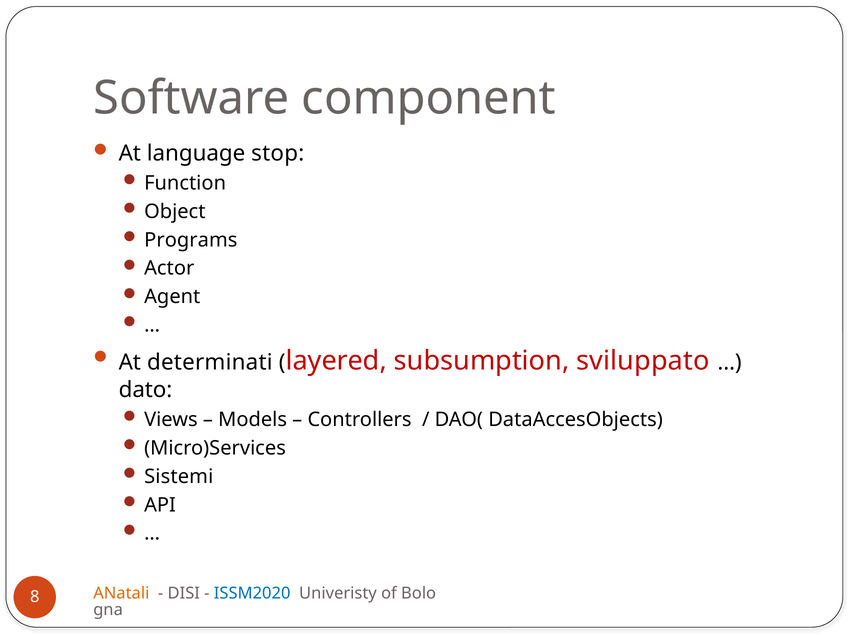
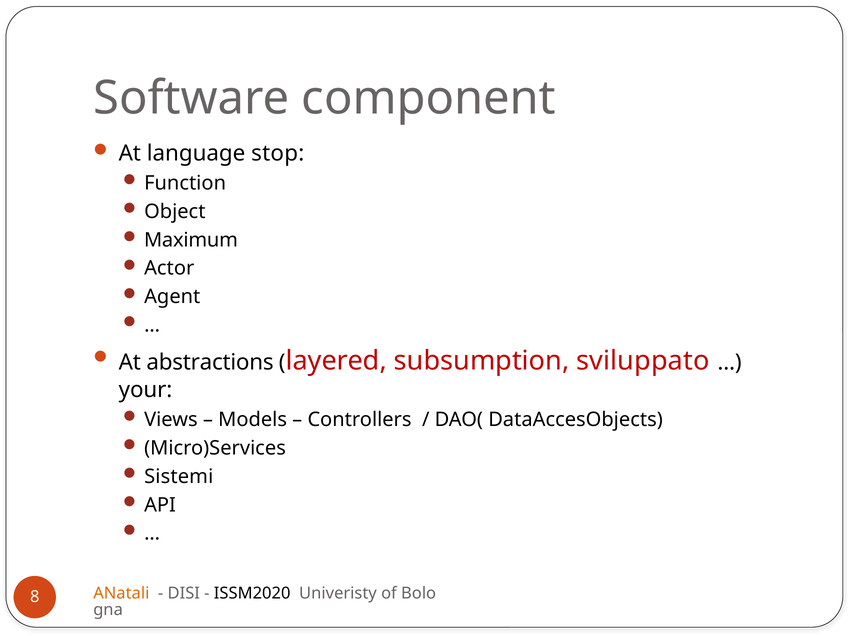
Programs: Programs -> Maximum
determinati: determinati -> abstractions
dato: dato -> your
ISSM2020 colour: blue -> black
